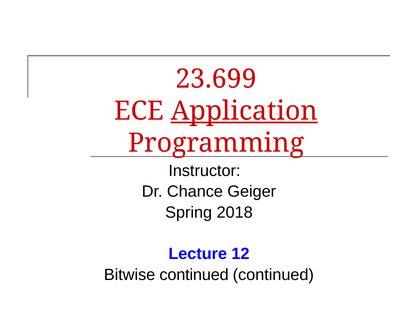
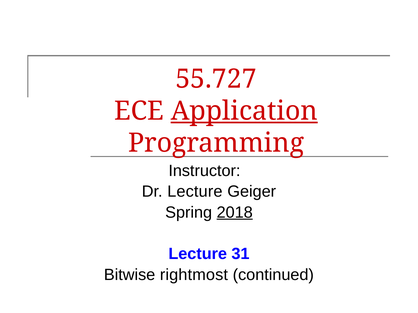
23.699: 23.699 -> 55.727
Dr Chance: Chance -> Lecture
2018 underline: none -> present
12: 12 -> 31
Bitwise continued: continued -> rightmost
